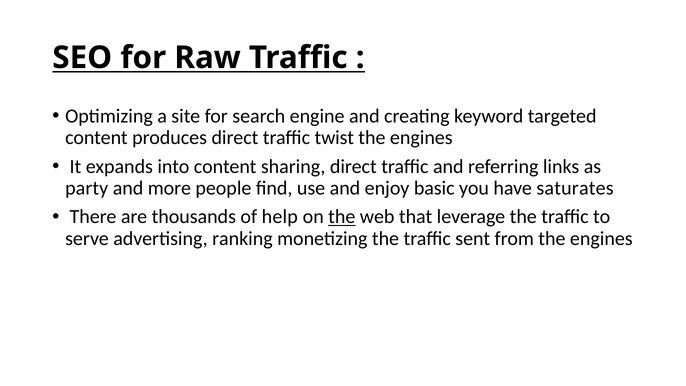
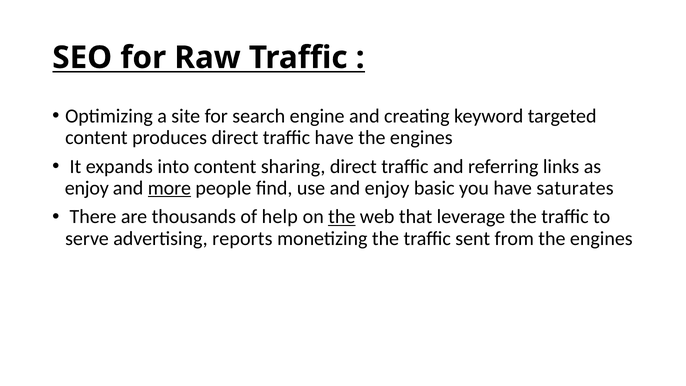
traffic twist: twist -> have
party at (87, 188): party -> enjoy
more underline: none -> present
ranking: ranking -> reports
